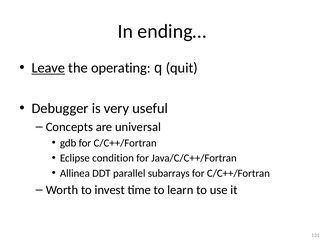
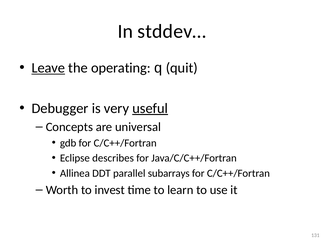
ending…: ending… -> stddev…
useful underline: none -> present
condition: condition -> describes
